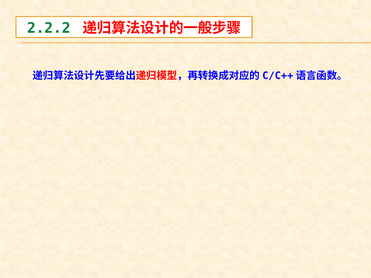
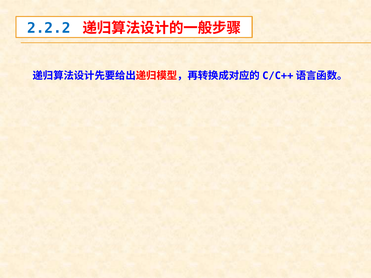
2.2.2 colour: green -> blue
